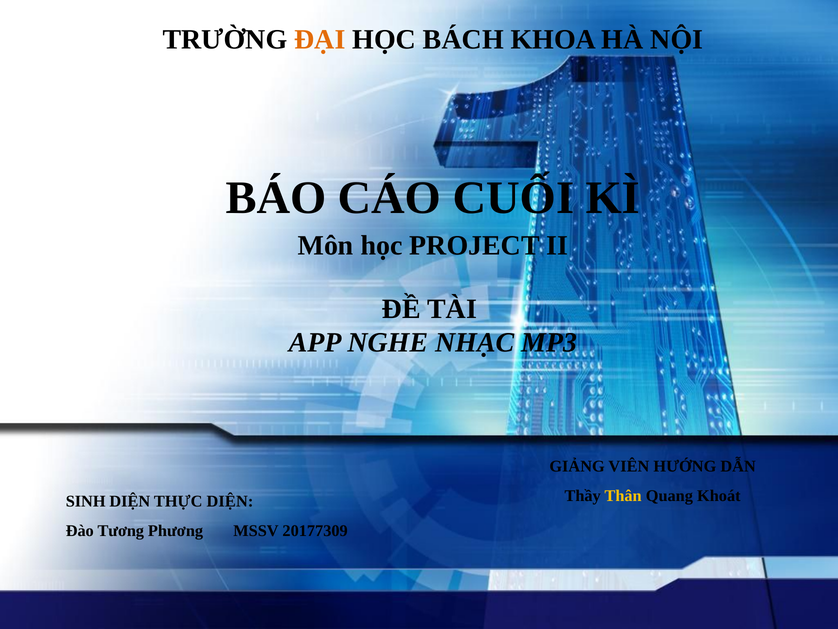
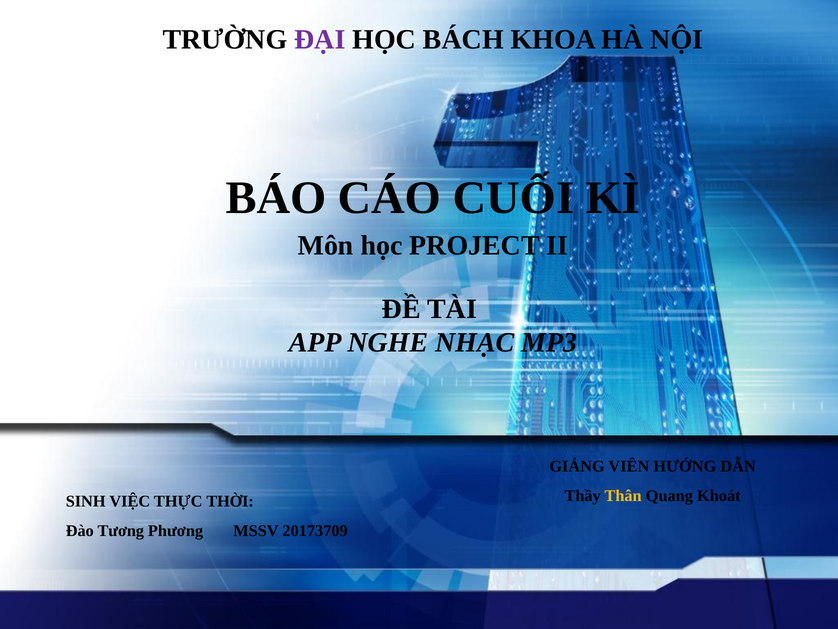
ĐẠI colour: orange -> purple
SINH DIỆN: DIỆN -> VIỆC
THỰC DIỆN: DIỆN -> THỜI
20177309: 20177309 -> 20173709
